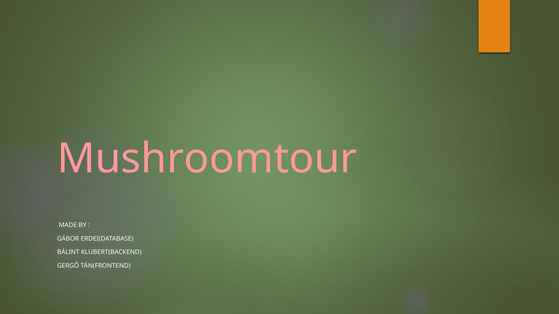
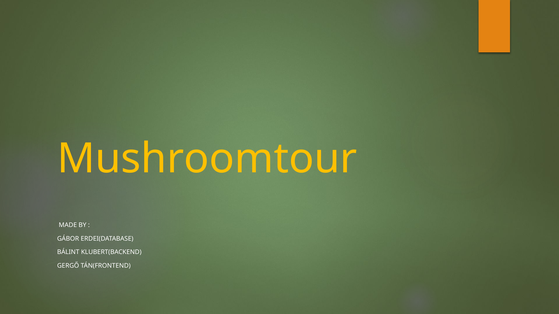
Mushroomtour colour: pink -> yellow
